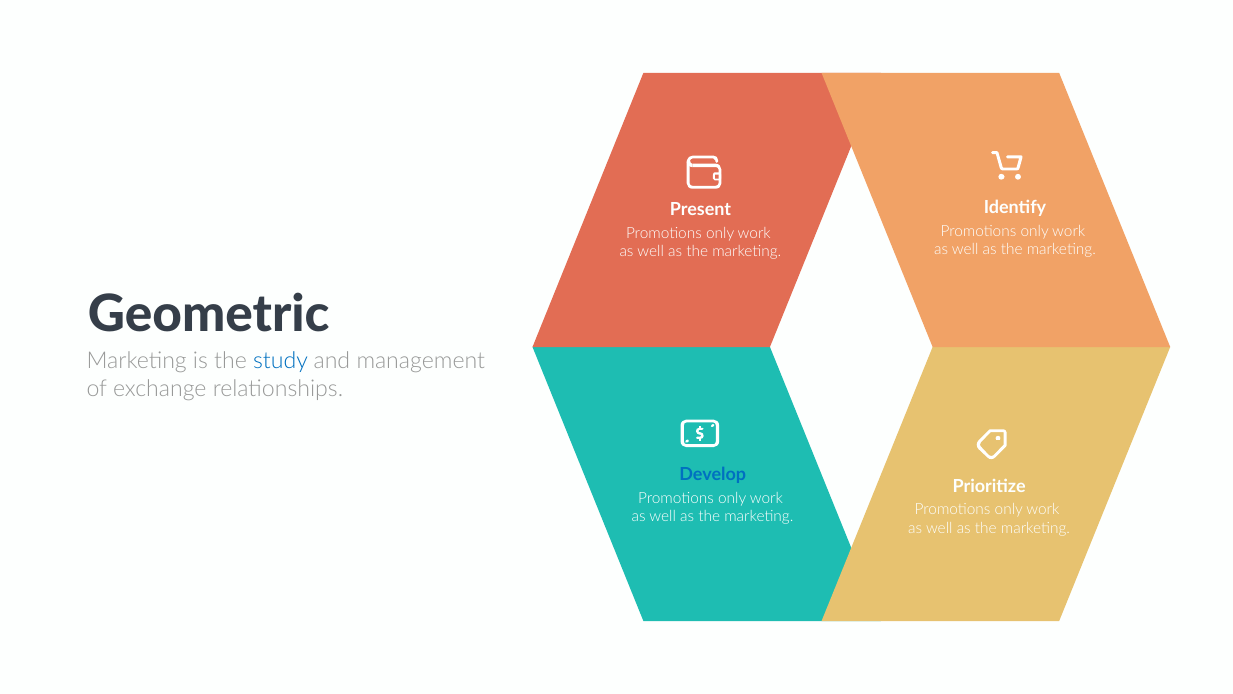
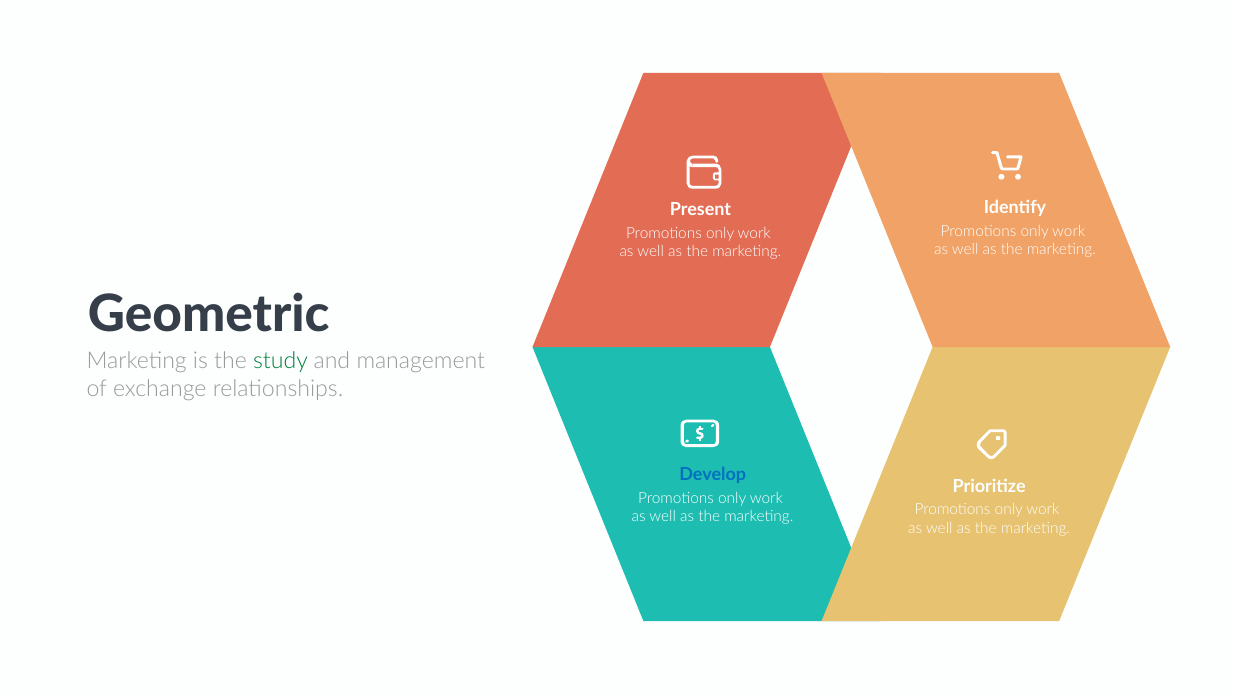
study colour: blue -> green
